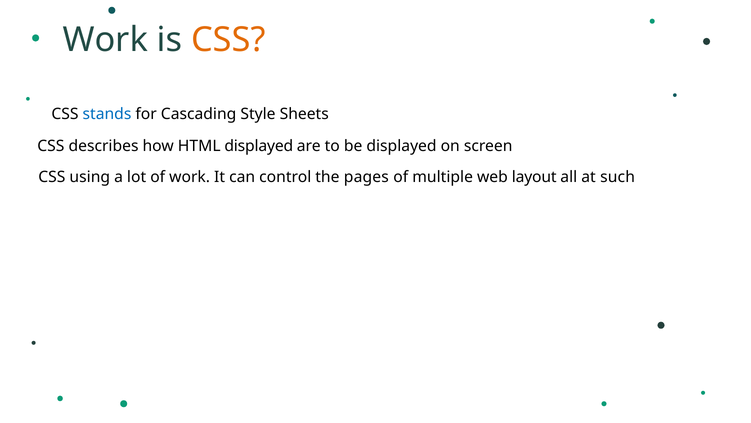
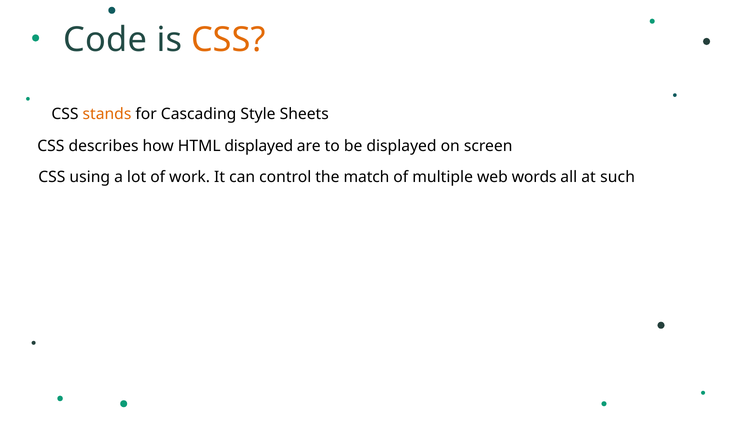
Work at (105, 40): Work -> Code
stands colour: blue -> orange
pages: pages -> match
layout: layout -> words
